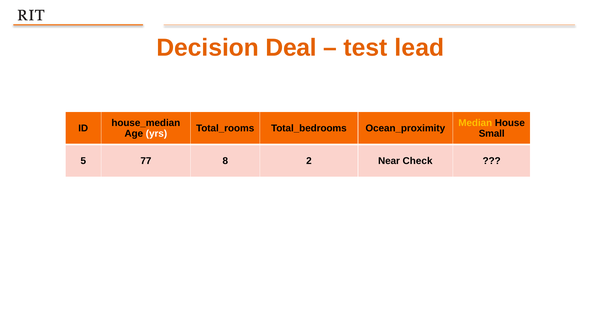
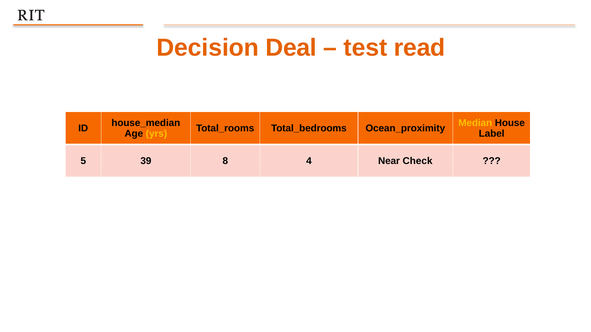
lead: lead -> read
yrs colour: white -> yellow
Small: Small -> Label
77: 77 -> 39
2: 2 -> 4
